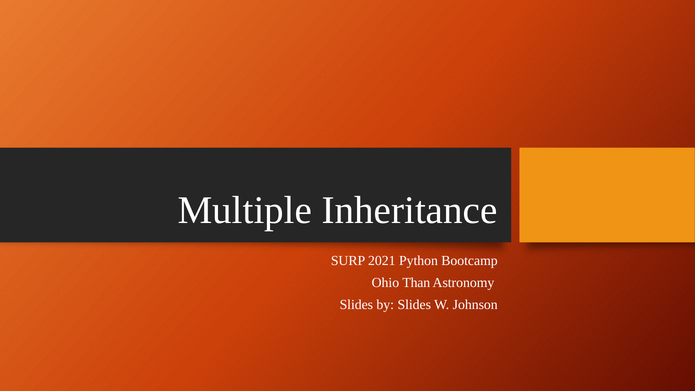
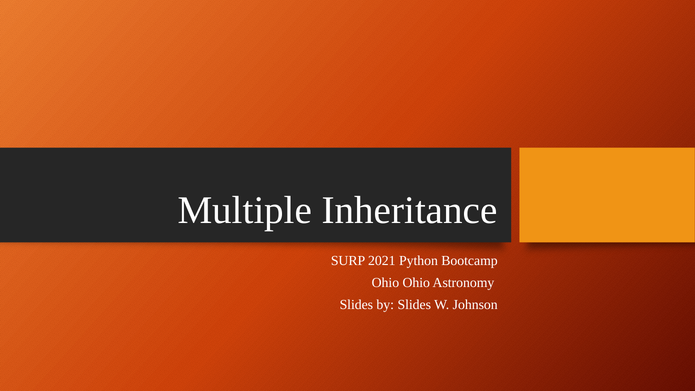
Ohio Than: Than -> Ohio
